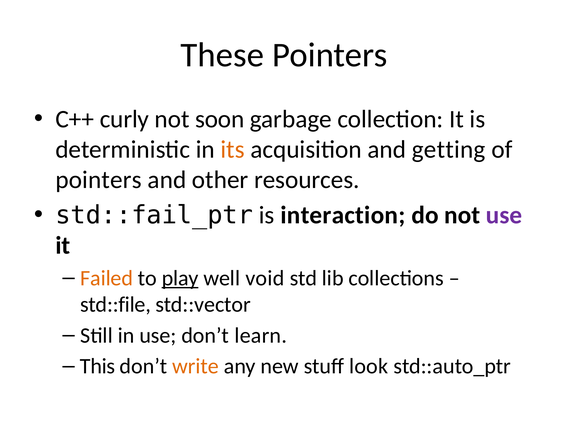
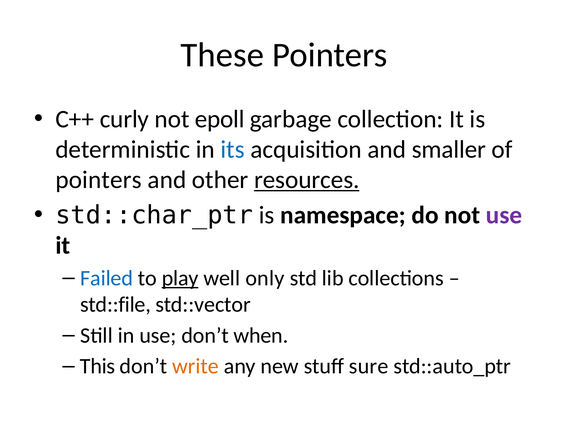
soon: soon -> epoll
its colour: orange -> blue
getting: getting -> smaller
resources underline: none -> present
std::fail_ptr: std::fail_ptr -> std::char_ptr
interaction: interaction -> namespace
Failed colour: orange -> blue
void: void -> only
learn: learn -> when
look: look -> sure
